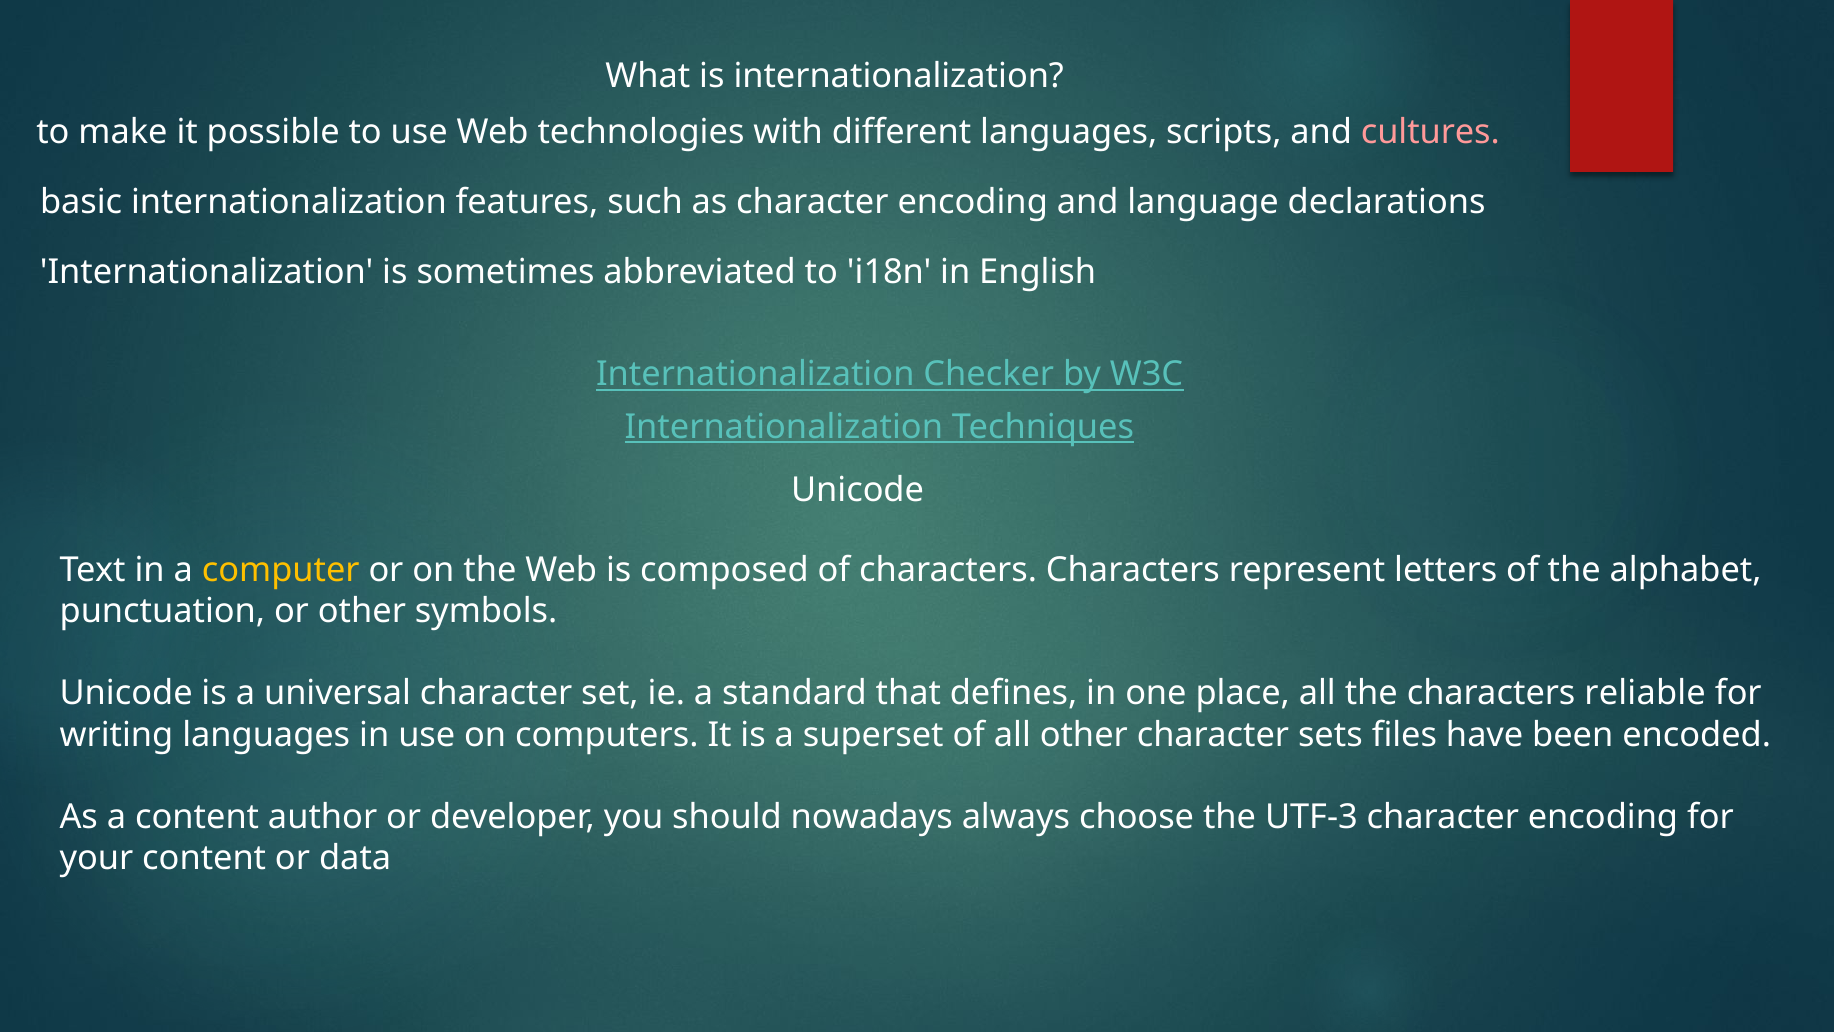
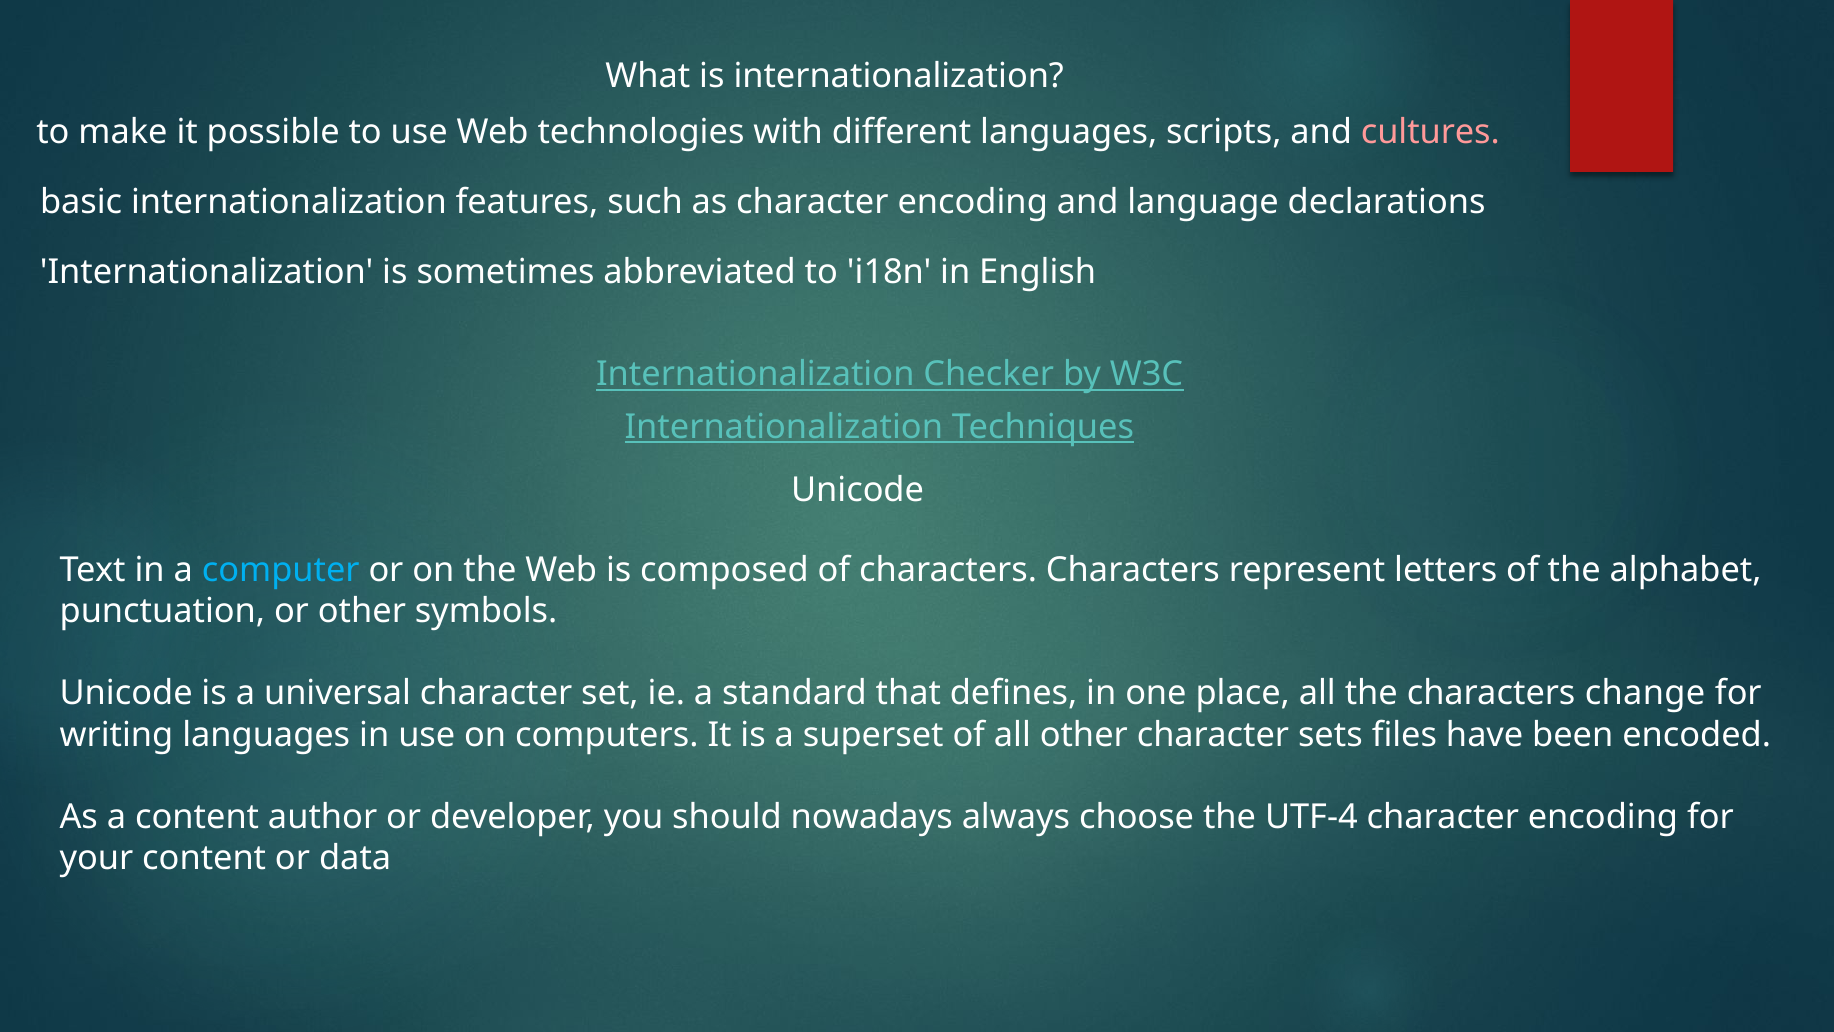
computer colour: yellow -> light blue
reliable: reliable -> change
UTF-3: UTF-3 -> UTF-4
